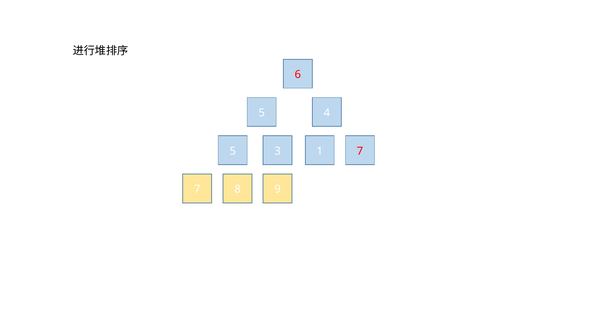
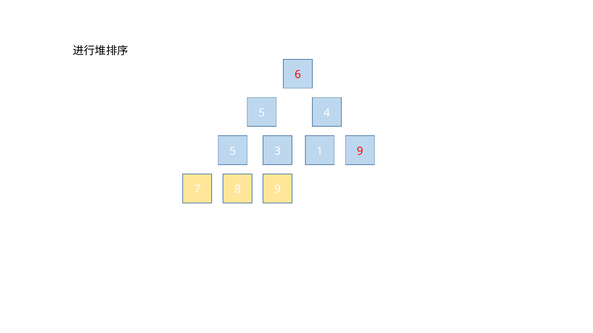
1 7: 7 -> 9
